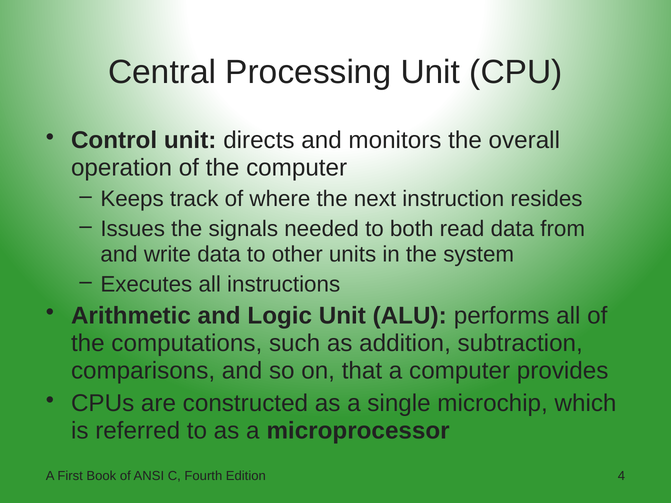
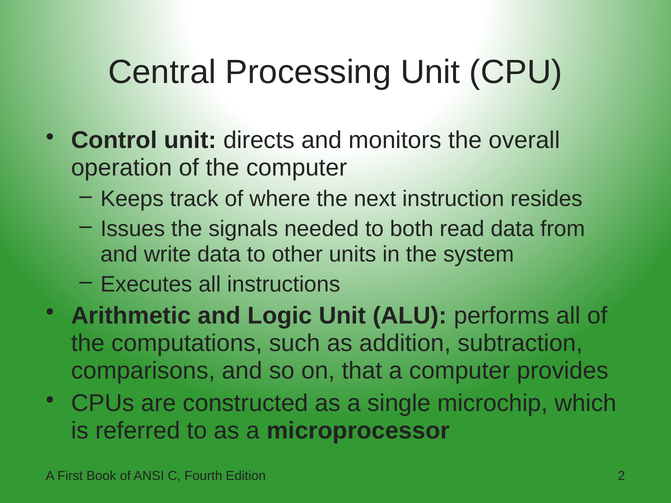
4: 4 -> 2
